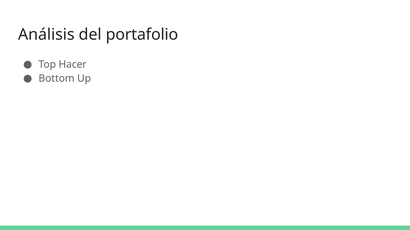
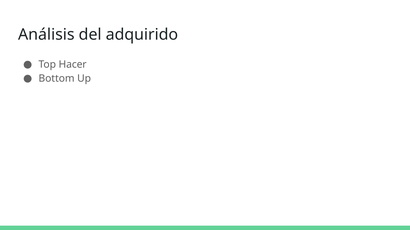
portafolio: portafolio -> adquirido
